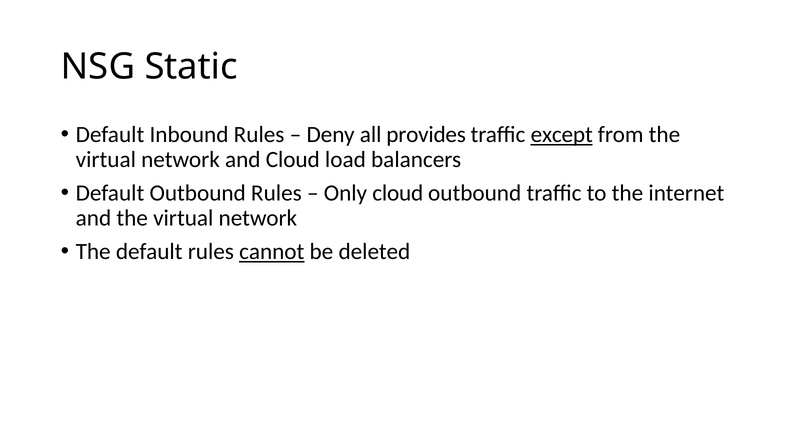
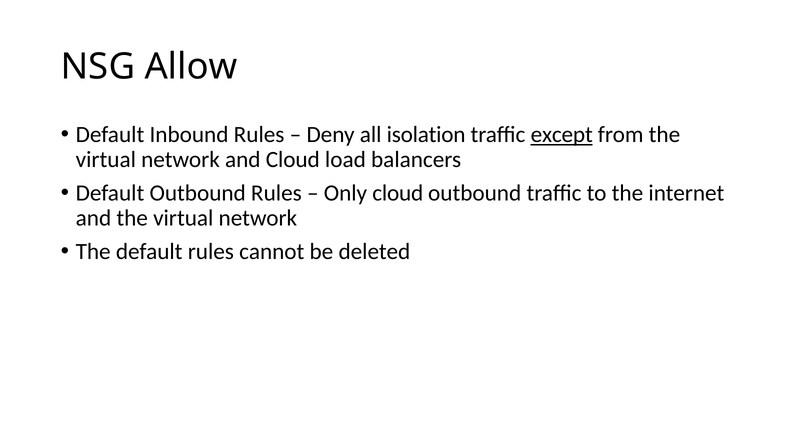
Static: Static -> Allow
provides: provides -> isolation
cannot underline: present -> none
